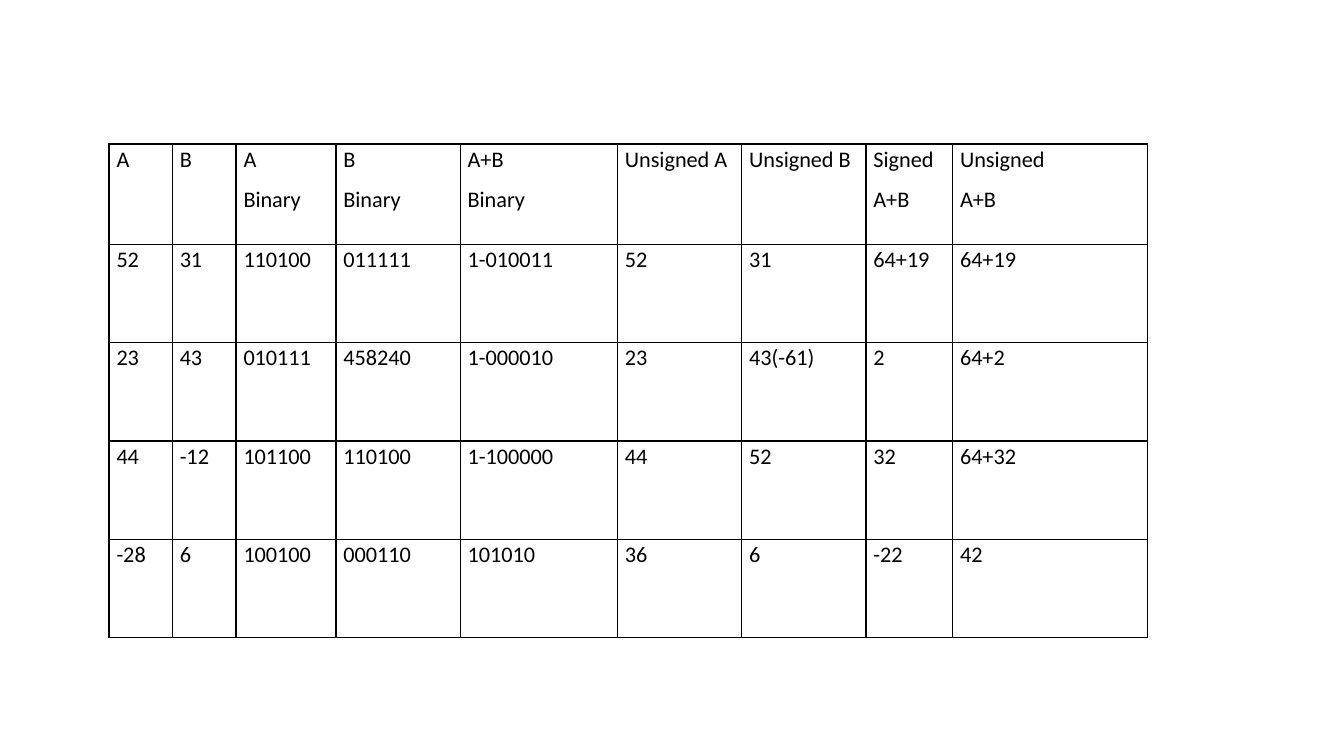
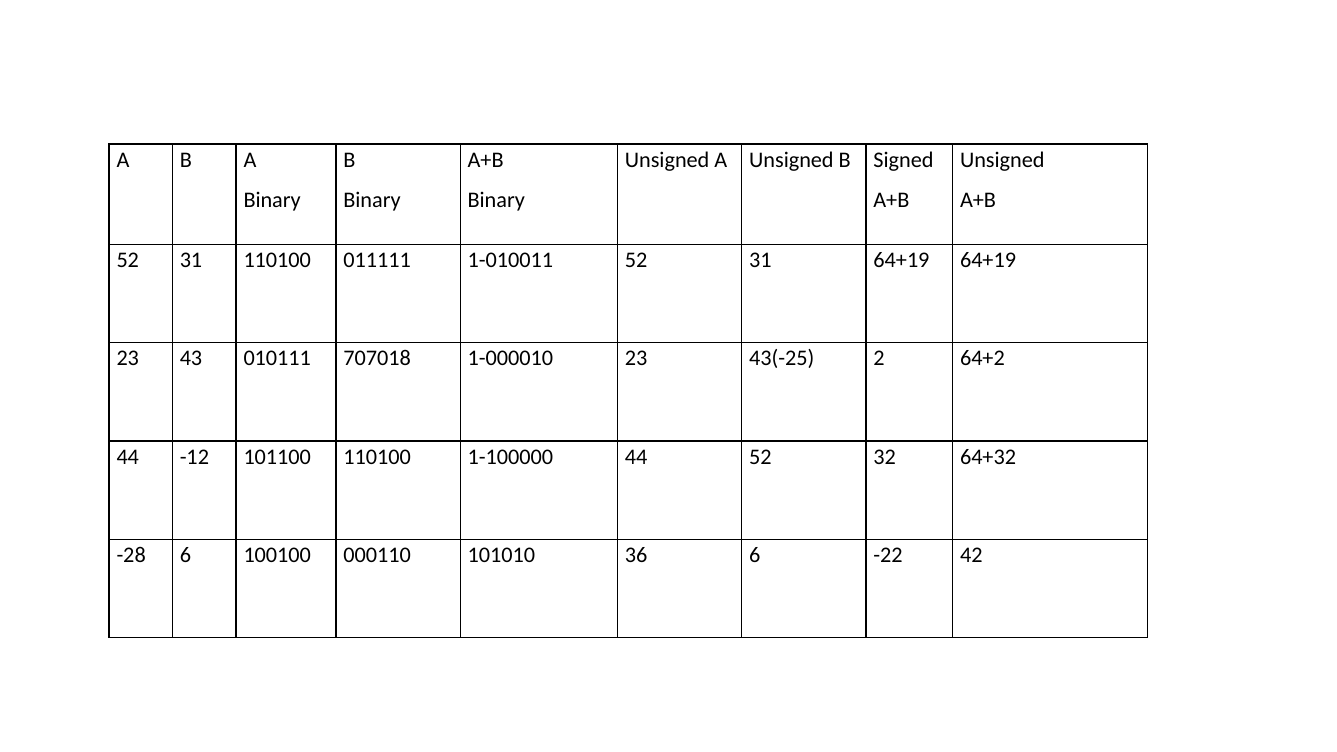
458240: 458240 -> 707018
43(-61: 43(-61 -> 43(-25
